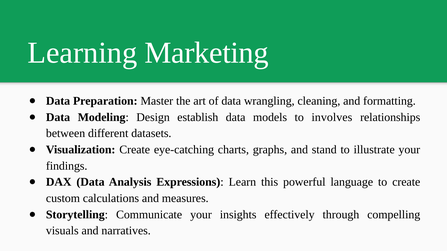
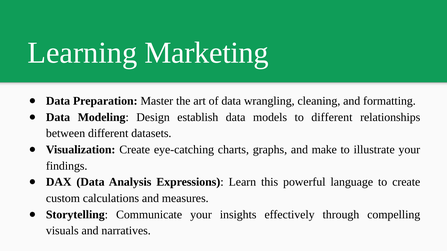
to involves: involves -> different
stand: stand -> make
